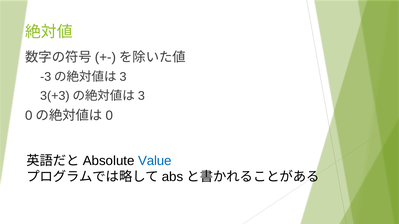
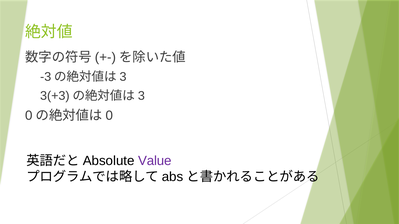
Value colour: blue -> purple
